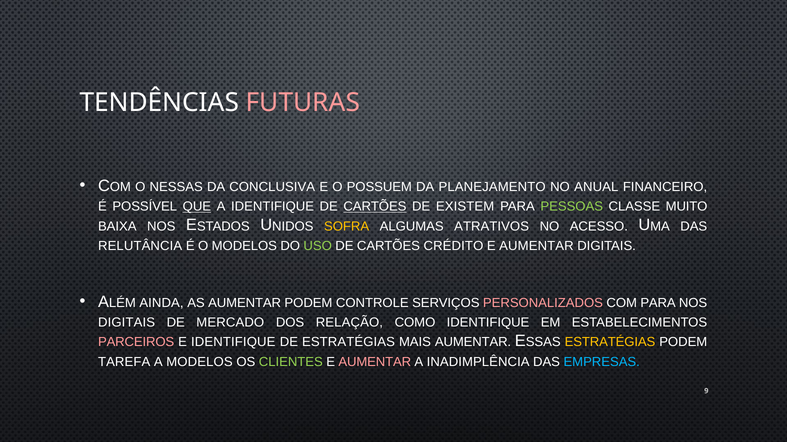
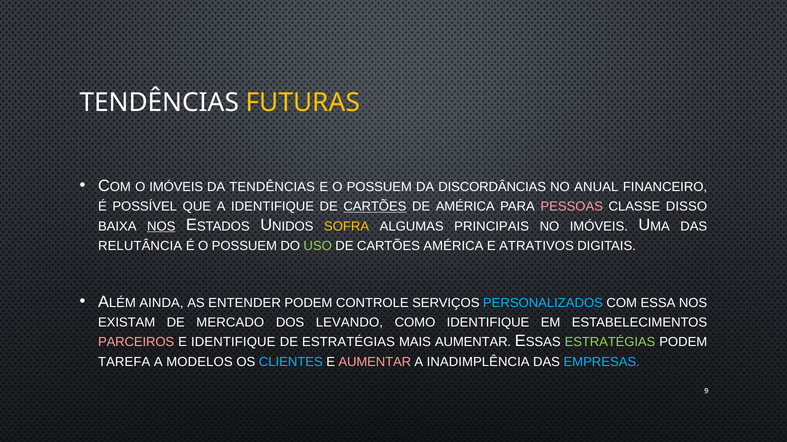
FUTURAS colour: pink -> yellow
O NESSAS: NESSAS -> IMÓVEIS
DA CONCLUSIVA: CONCLUSIVA -> TENDÊNCIAS
PLANEJAMENTO: PLANEJAMENTO -> DISCORDÂNCIAS
QUE underline: present -> none
DE EXISTEM: EXISTEM -> AMÉRICA
PESSOAS colour: light green -> pink
MUITO: MUITO -> DISSO
NOS at (161, 227) underline: none -> present
ATRATIVOS: ATRATIVOS -> PRINCIPAIS
NO ACESSO: ACESSO -> IMÓVEIS
É O MODELOS: MODELOS -> POSSUEM
CARTÕES CRÉDITO: CRÉDITO -> AMÉRICA
AUMENTAR at (536, 246): AUMENTAR -> ATRATIVOS
AS AUMENTAR: AUMENTAR -> ENTENDER
PERSONALIZADOS colour: pink -> light blue
COM PARA: PARA -> ESSA
DIGITAIS at (127, 323): DIGITAIS -> EXISTAM
RELAÇÃO: RELAÇÃO -> LEVANDO
ESTRATÉGIAS at (610, 343) colour: yellow -> light green
CLIENTES colour: light green -> light blue
